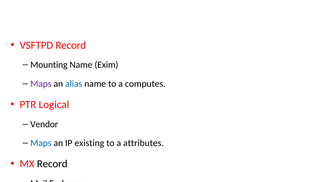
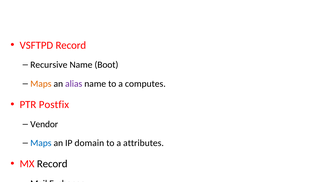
Mounting: Mounting -> Recursive
Exim: Exim -> Boot
Maps at (41, 84) colour: purple -> orange
alias colour: blue -> purple
Logical: Logical -> Postfix
IP existing: existing -> domain
